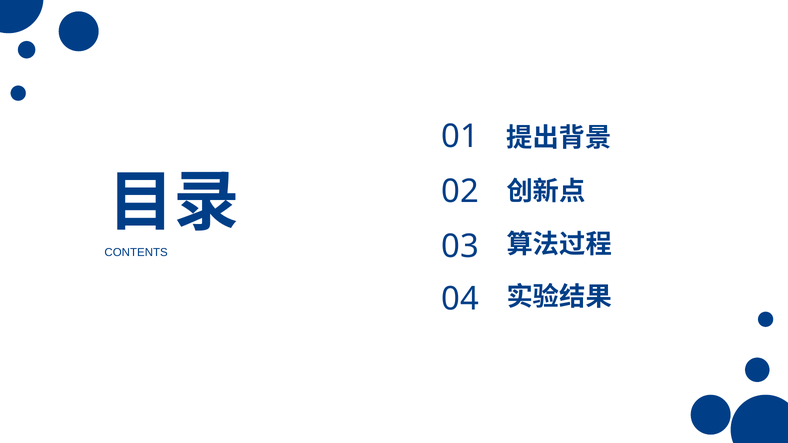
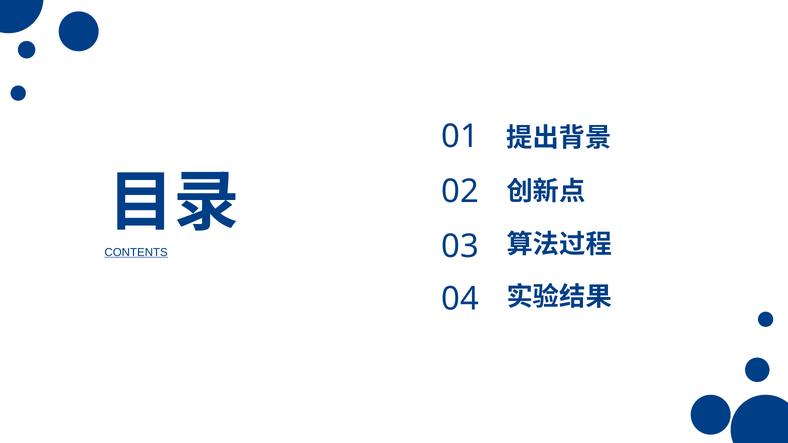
CONTENTS underline: none -> present
